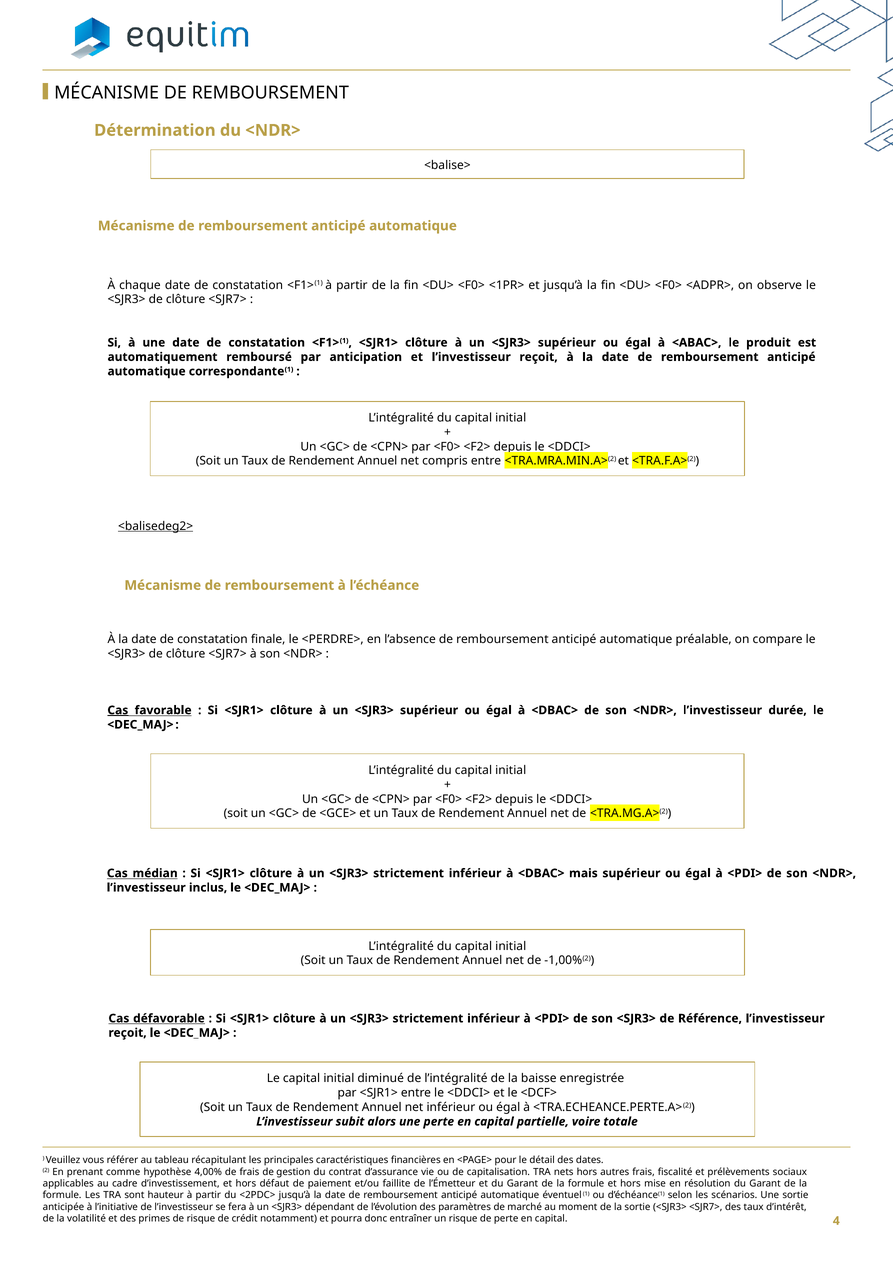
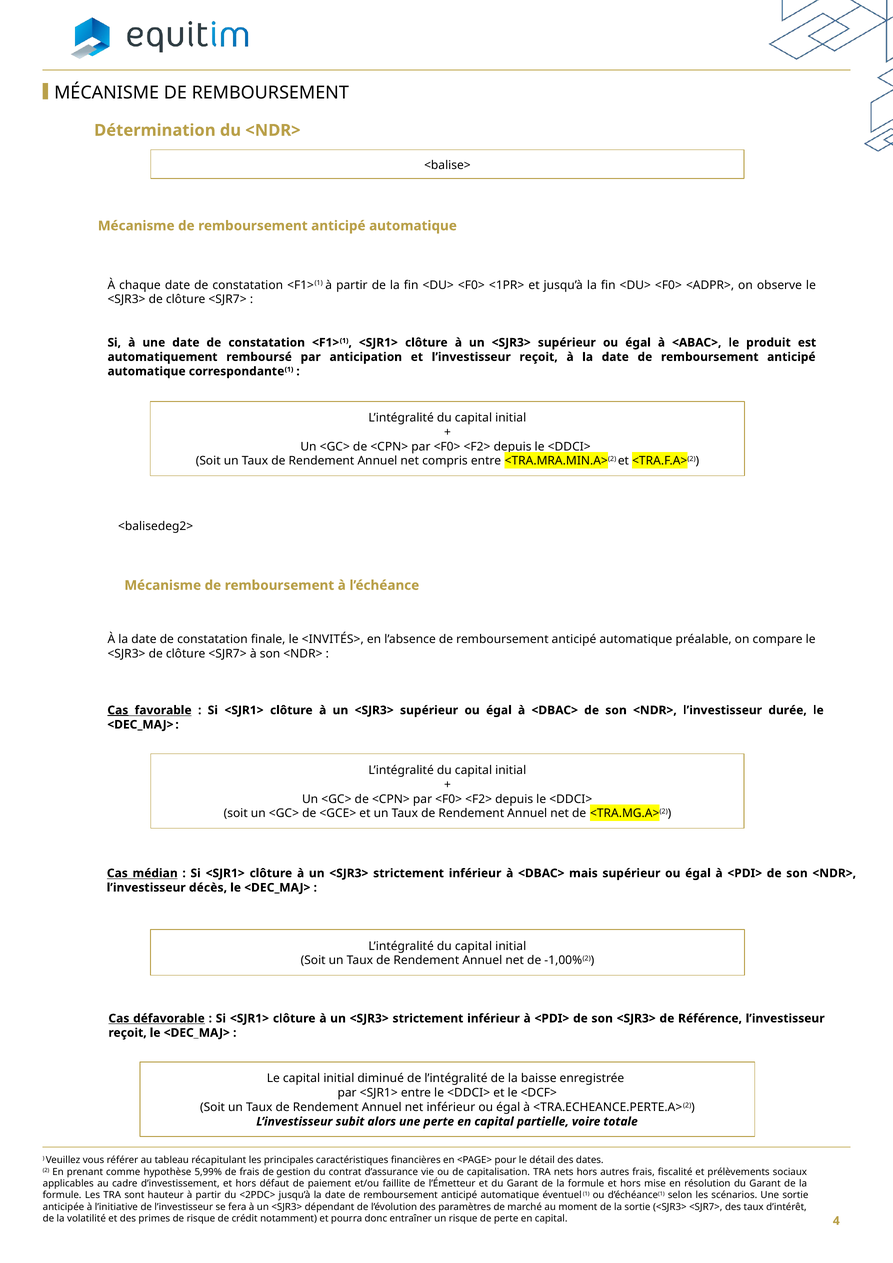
<balisedeg2> underline: present -> none
<PERDRE>: <PERDRE> -> <INVITÉS>
inclus: inclus -> décès
4,00%: 4,00% -> 5,99%
